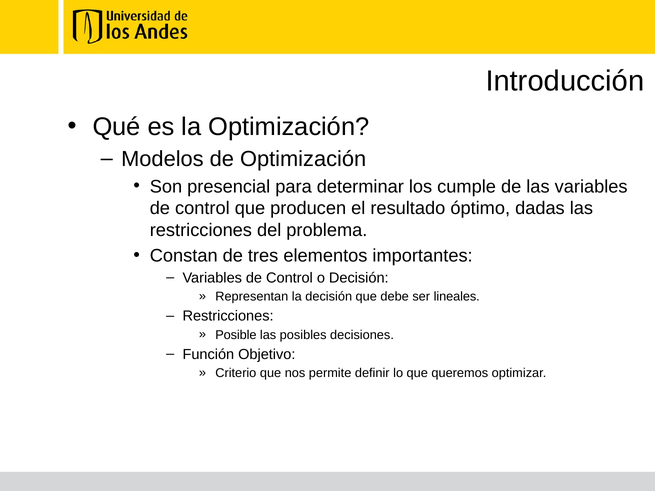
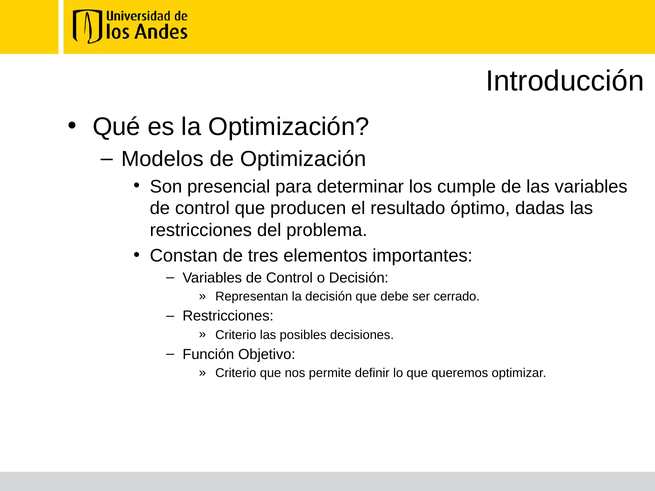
lineales: lineales -> cerrado
Posible at (236, 335): Posible -> Criterio
